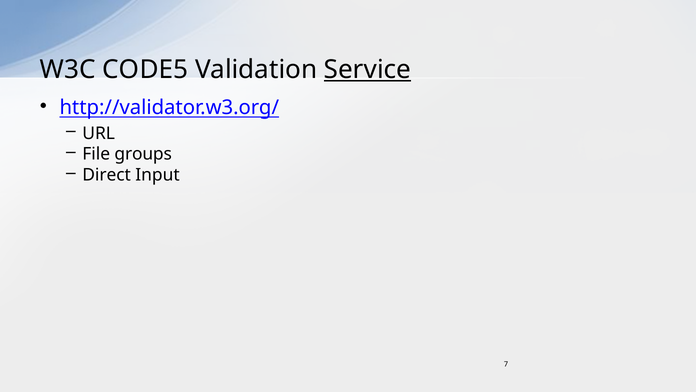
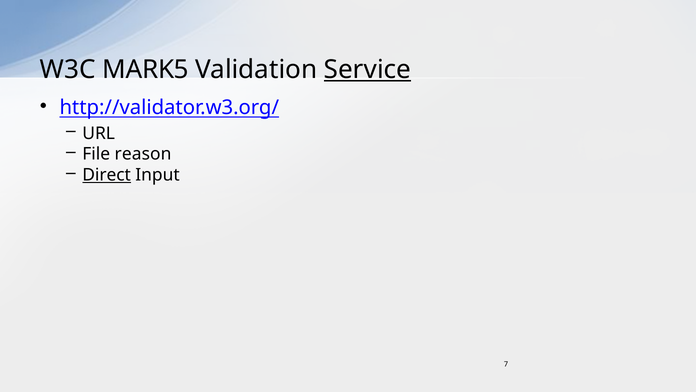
CODE5: CODE5 -> MARK5
groups: groups -> reason
Direct underline: none -> present
